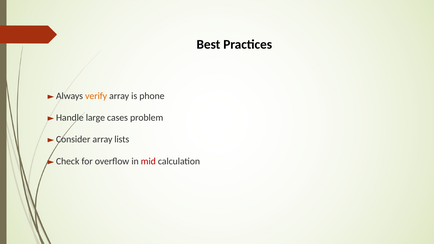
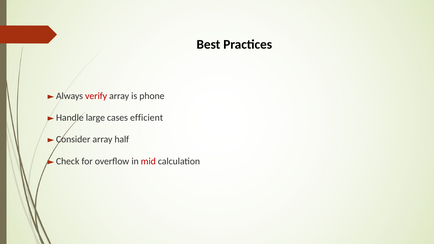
verify colour: orange -> red
problem: problem -> efficient
lists: lists -> half
